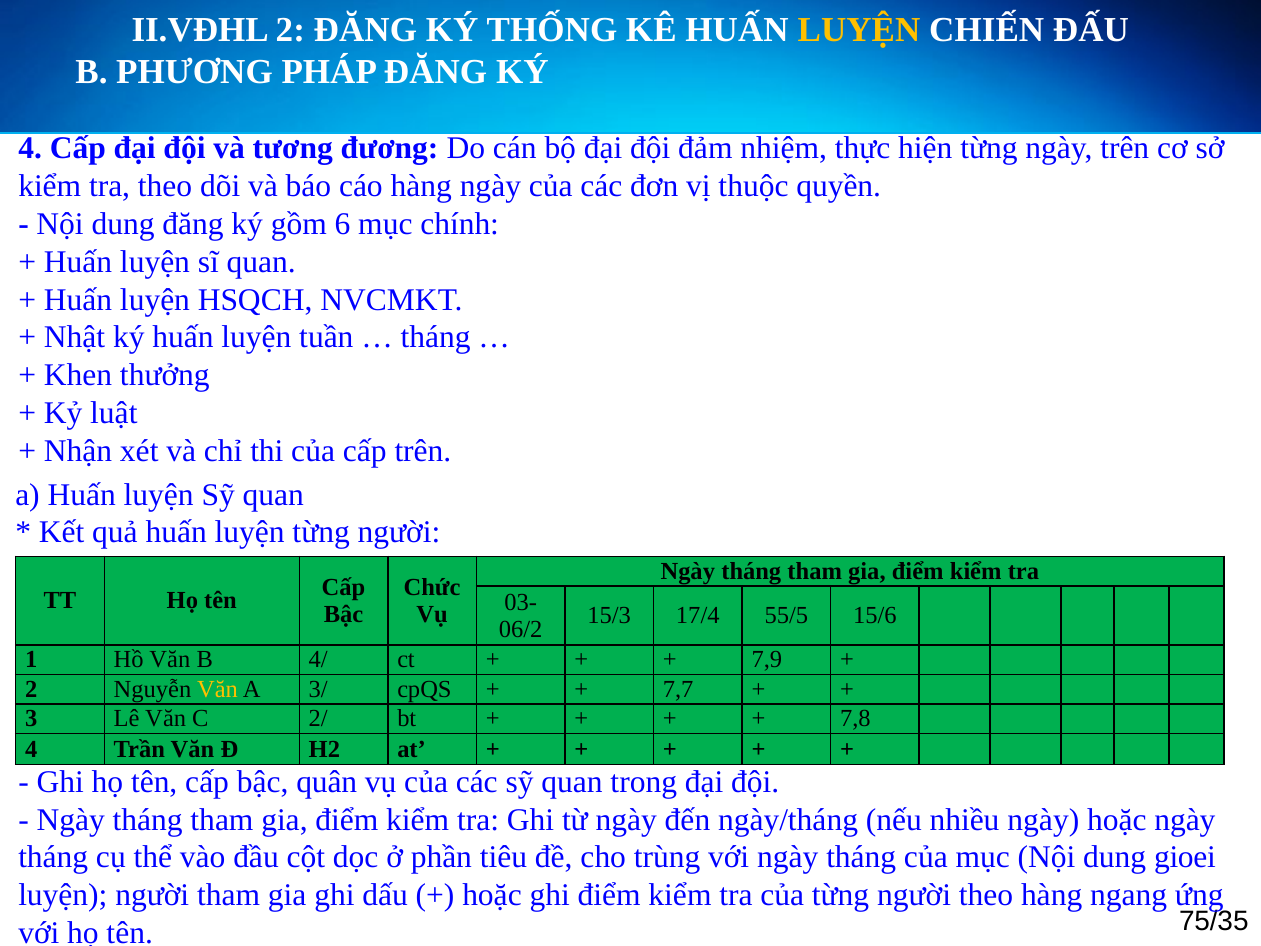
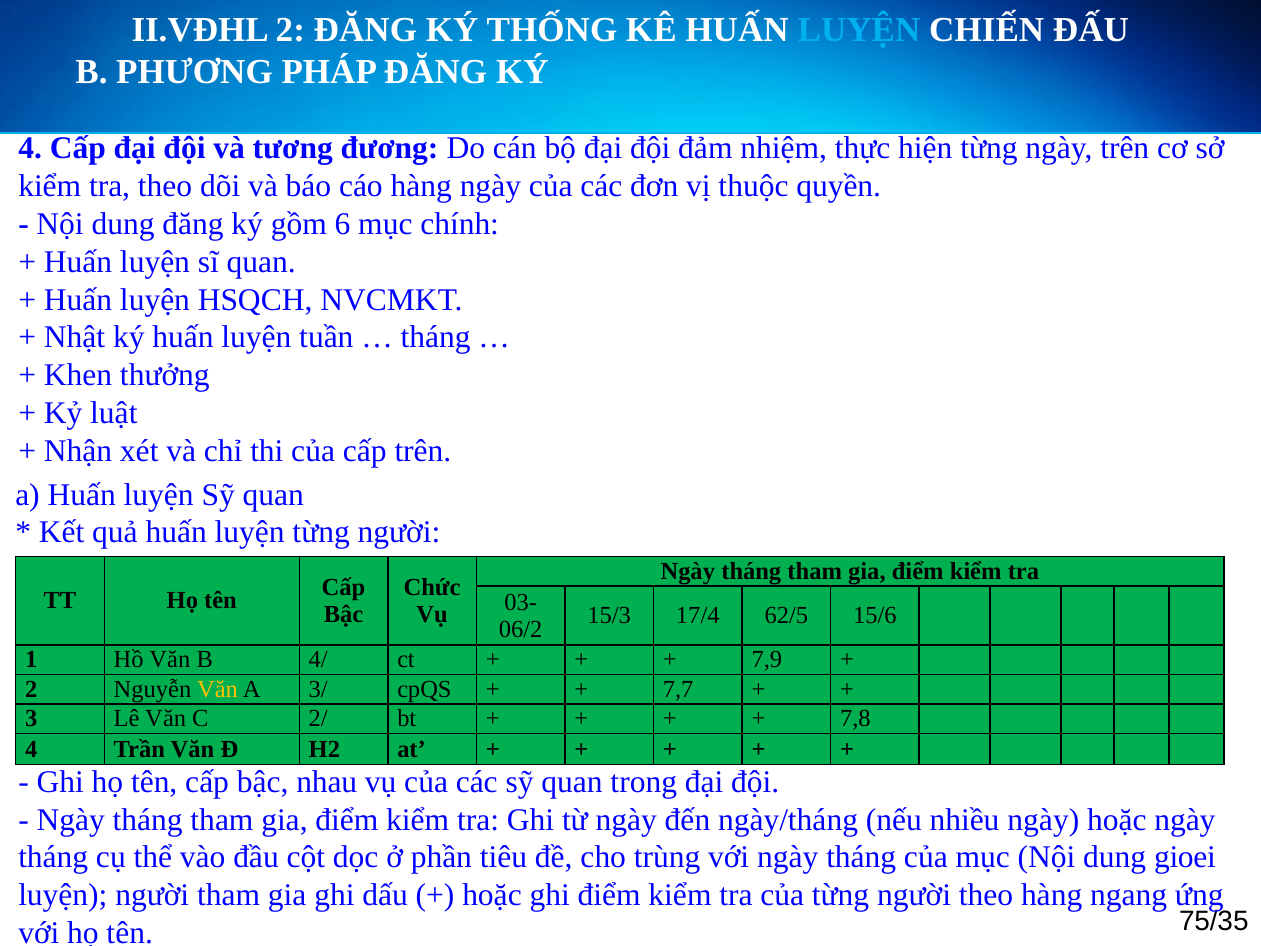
LUYỆN at (859, 30) colour: yellow -> light blue
55/5: 55/5 -> 62/5
quân: quân -> nhau
